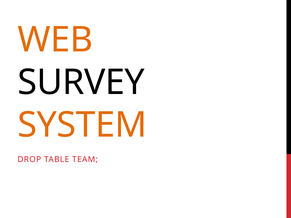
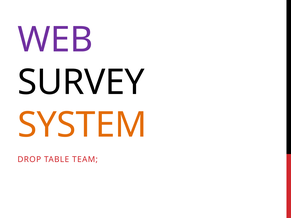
WEB colour: orange -> purple
